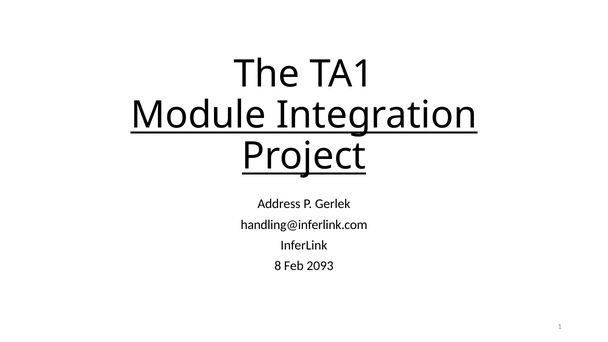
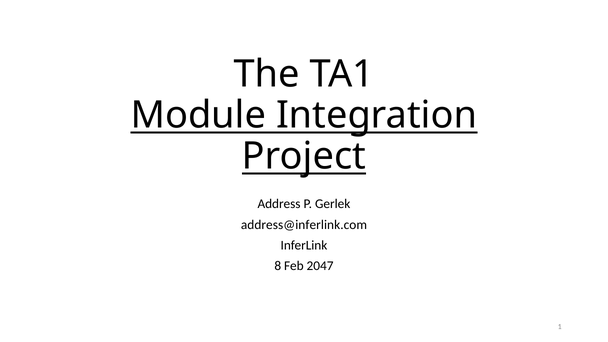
handling@inferlink.com: handling@inferlink.com -> address@inferlink.com
2093: 2093 -> 2047
